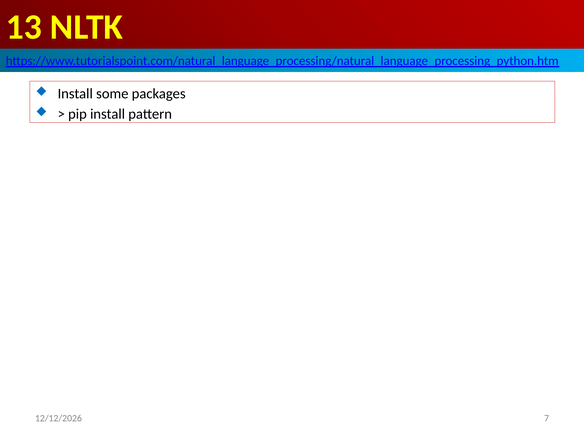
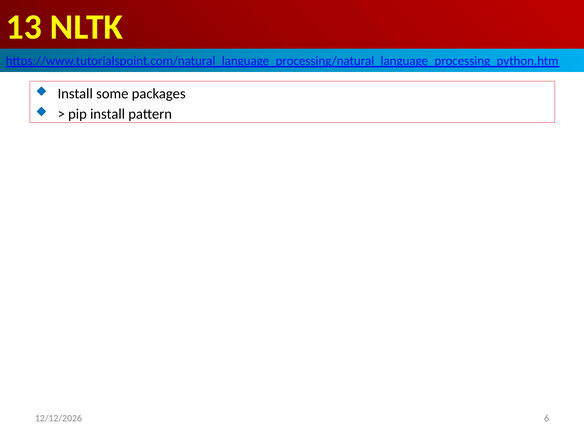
7: 7 -> 6
